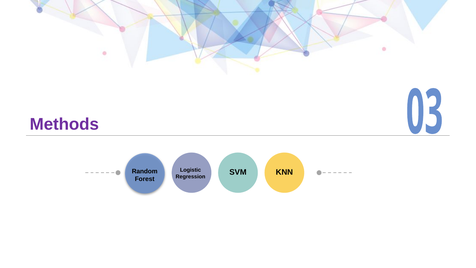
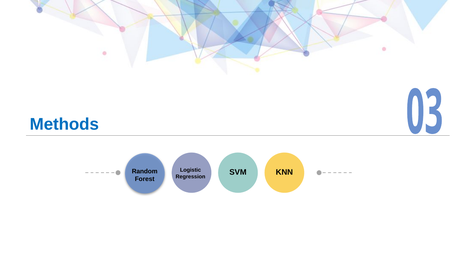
Methods colour: purple -> blue
